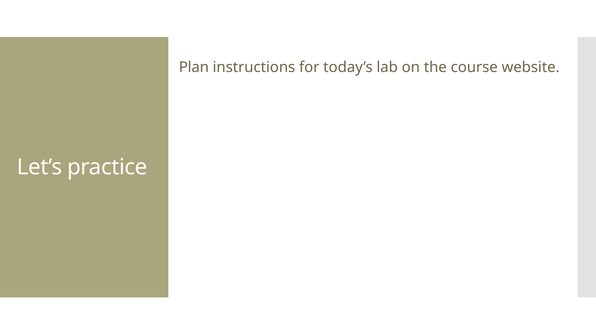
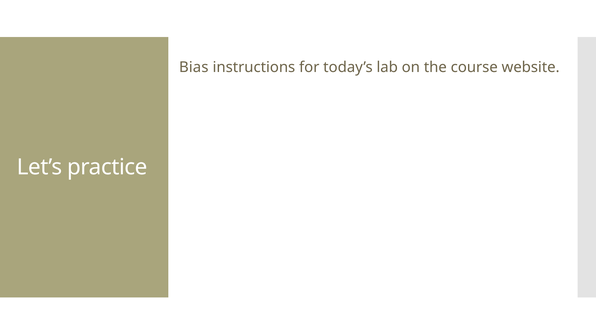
Plan: Plan -> Bias
